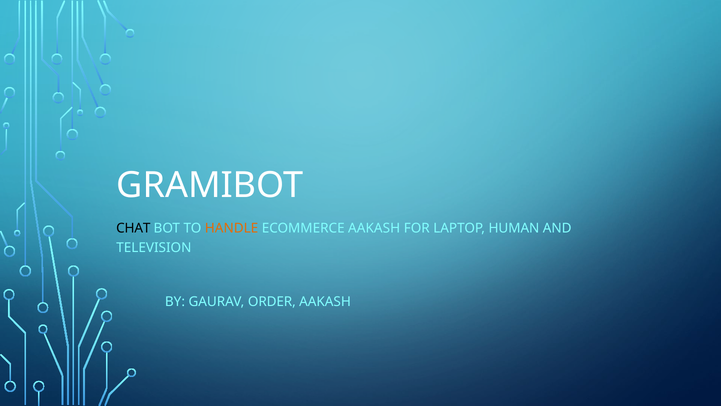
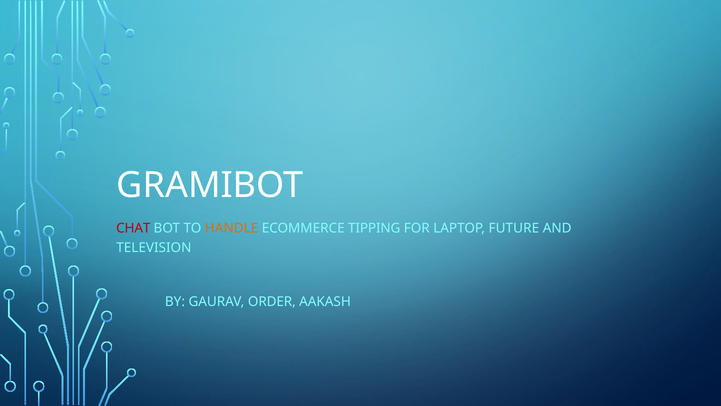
CHAT colour: black -> red
ECOMMERCE AAKASH: AAKASH -> TIPPING
HUMAN: HUMAN -> FUTURE
